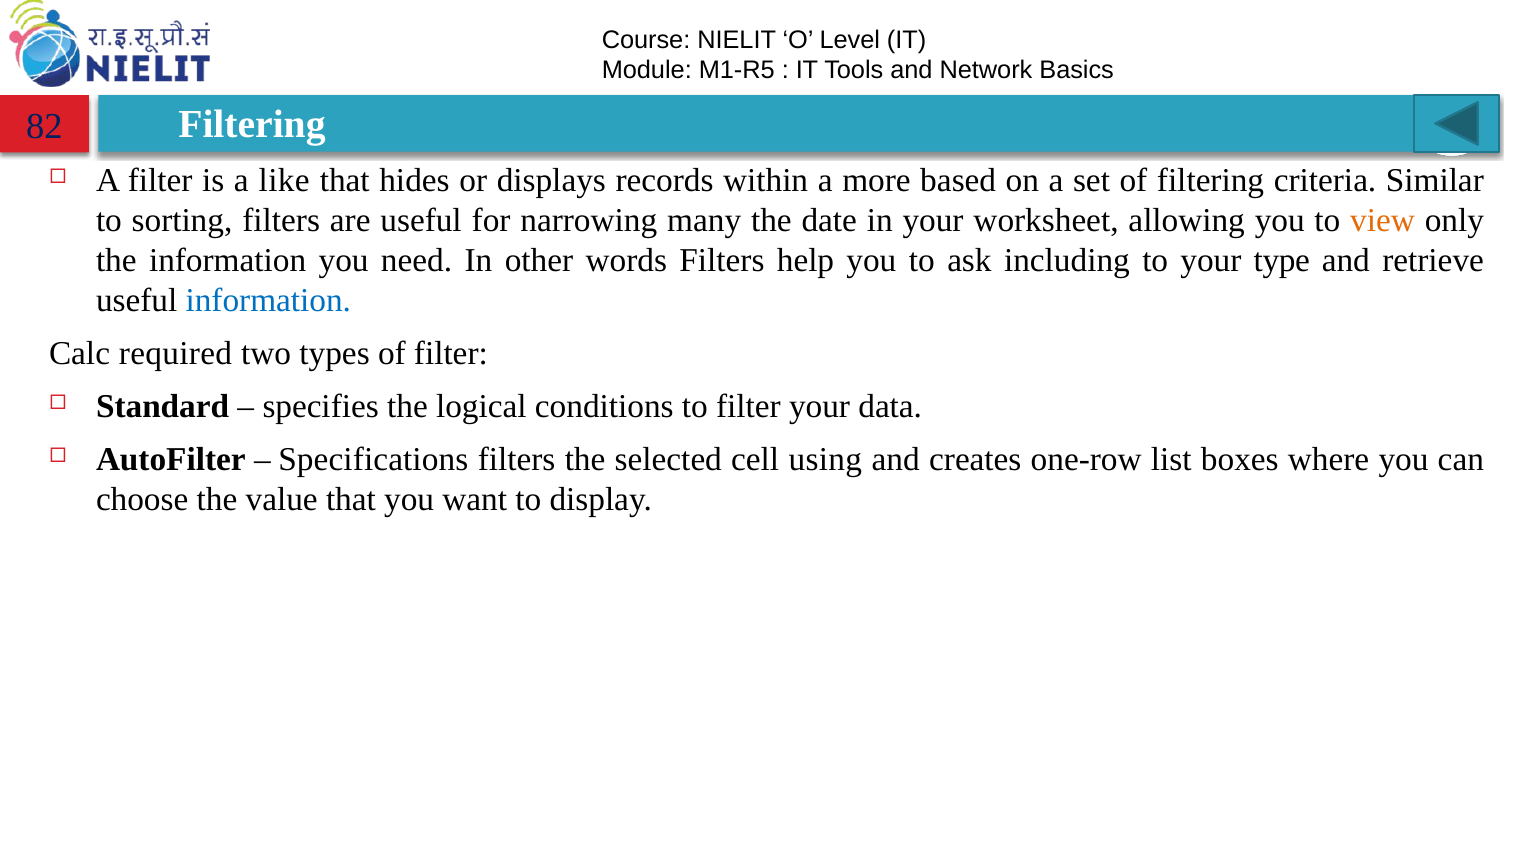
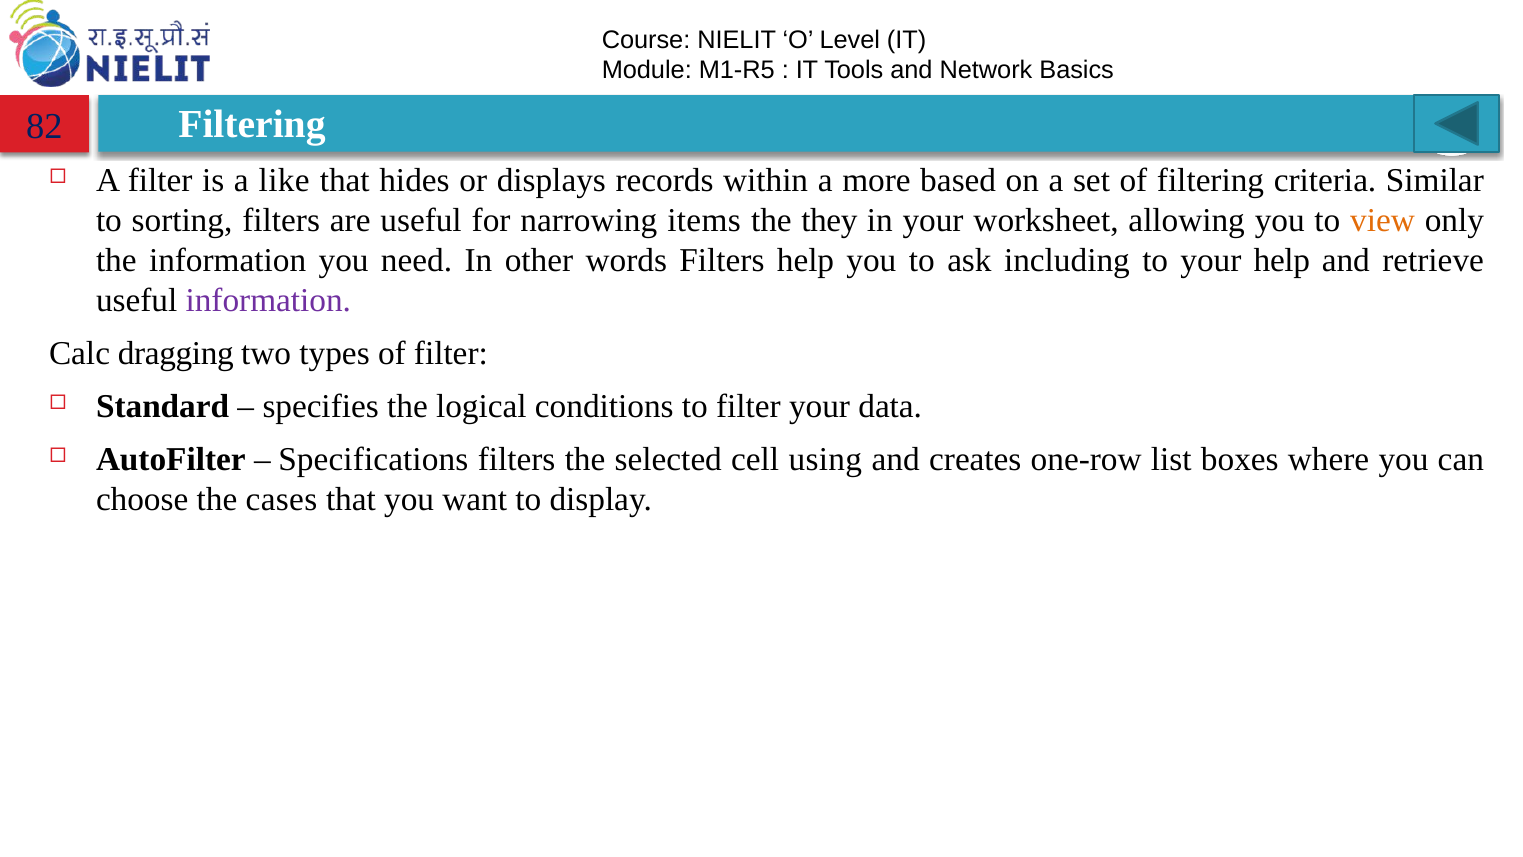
many: many -> items
date: date -> they
your type: type -> help
information at (268, 301) colour: blue -> purple
required: required -> dragging
value: value -> cases
